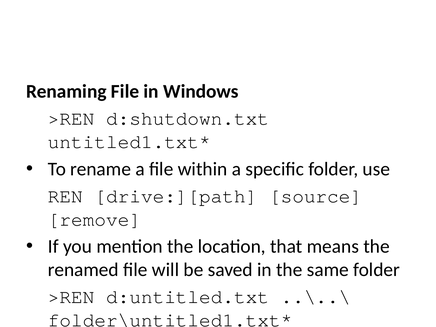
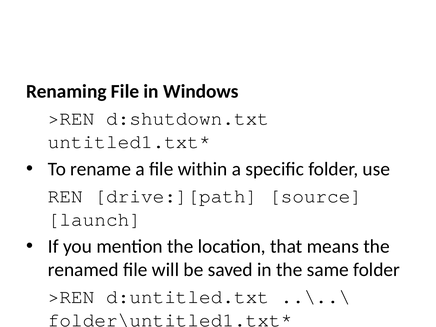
remove: remove -> launch
